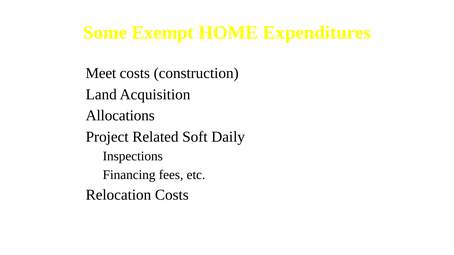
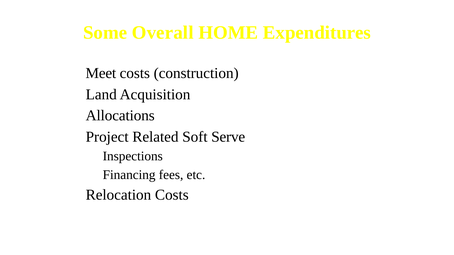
Exempt: Exempt -> Overall
Daily: Daily -> Serve
